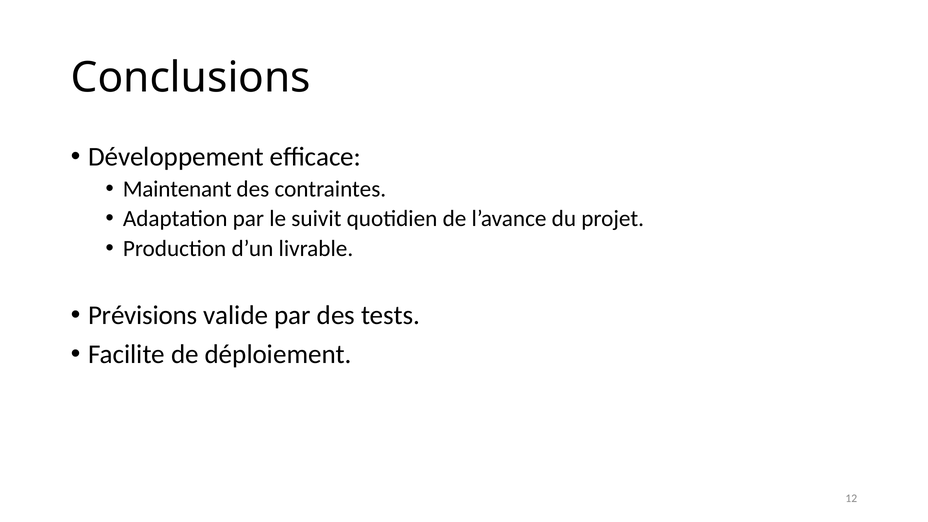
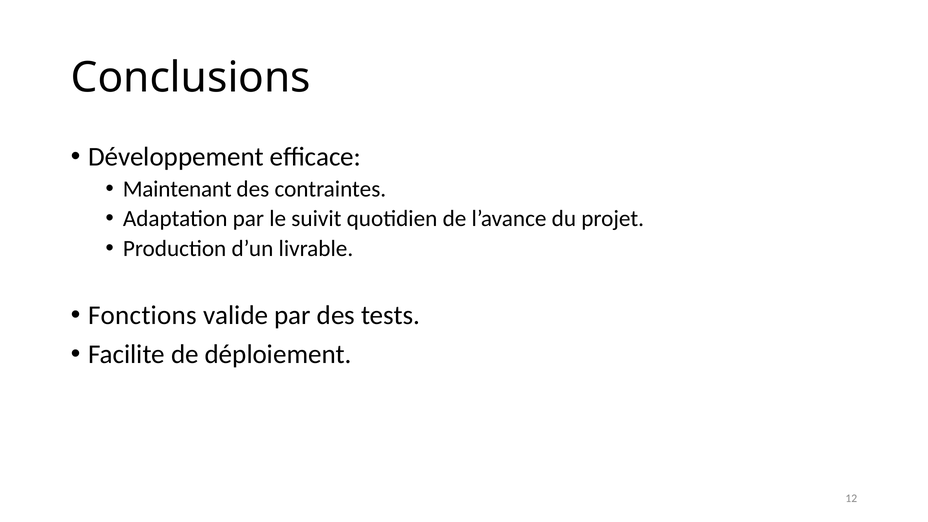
Prévisions: Prévisions -> Fonctions
